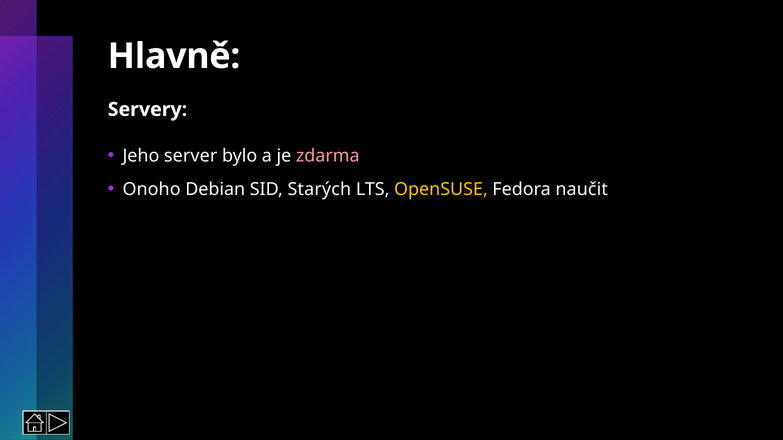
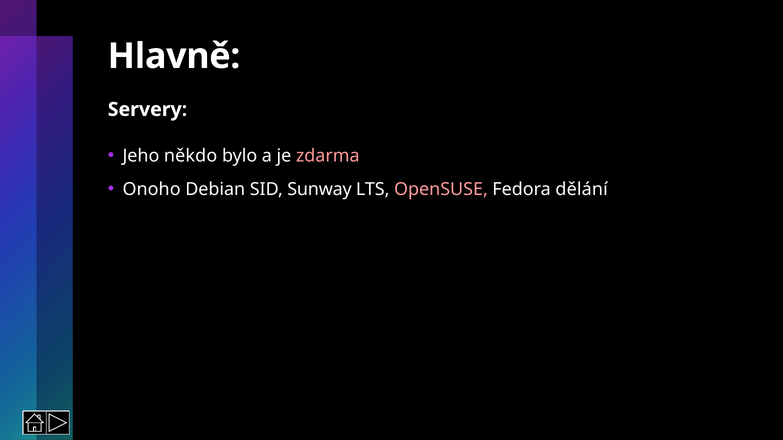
server: server -> někdo
Starých: Starých -> Sunway
OpenSUSE colour: yellow -> pink
naučit: naučit -> dělání
